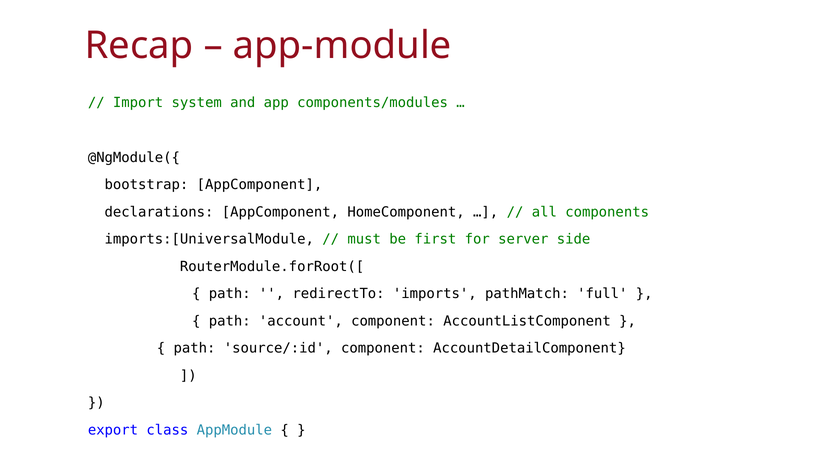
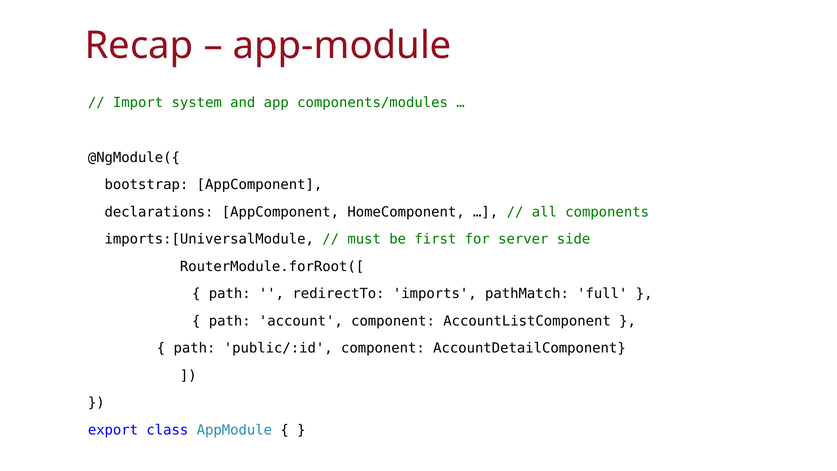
source/:id: source/:id -> public/:id
